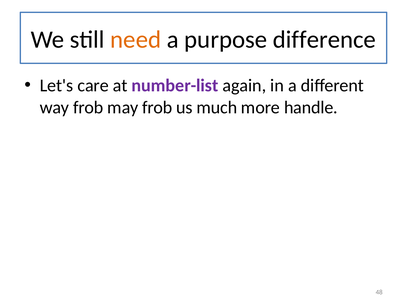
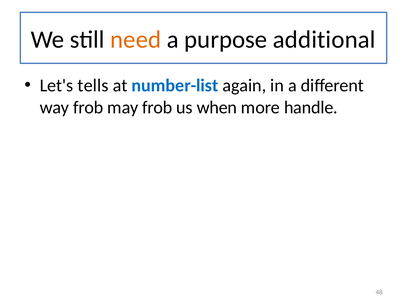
difference: difference -> additional
care: care -> tells
number-list colour: purple -> blue
much: much -> when
